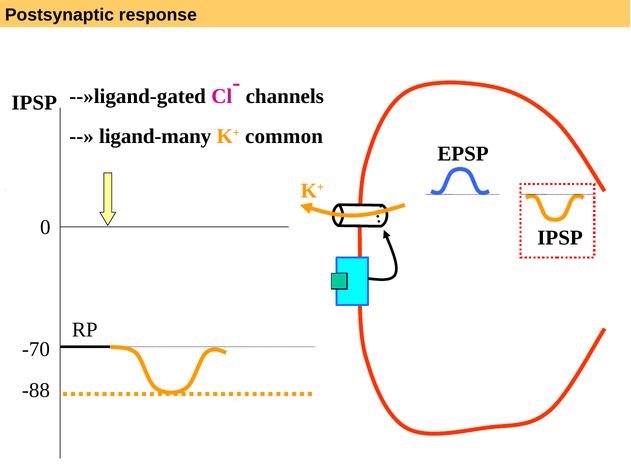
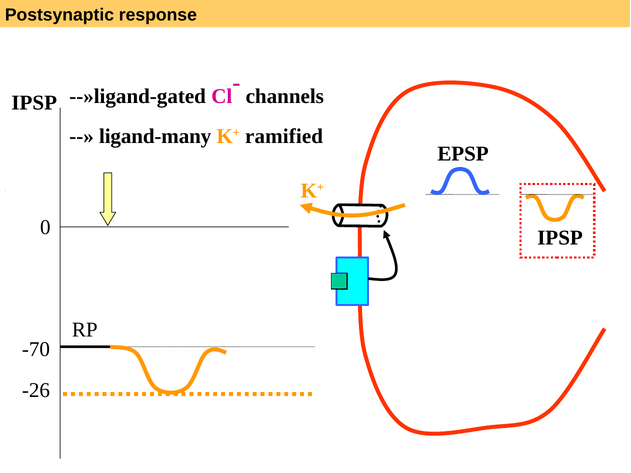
common: common -> ramified
-88: -88 -> -26
